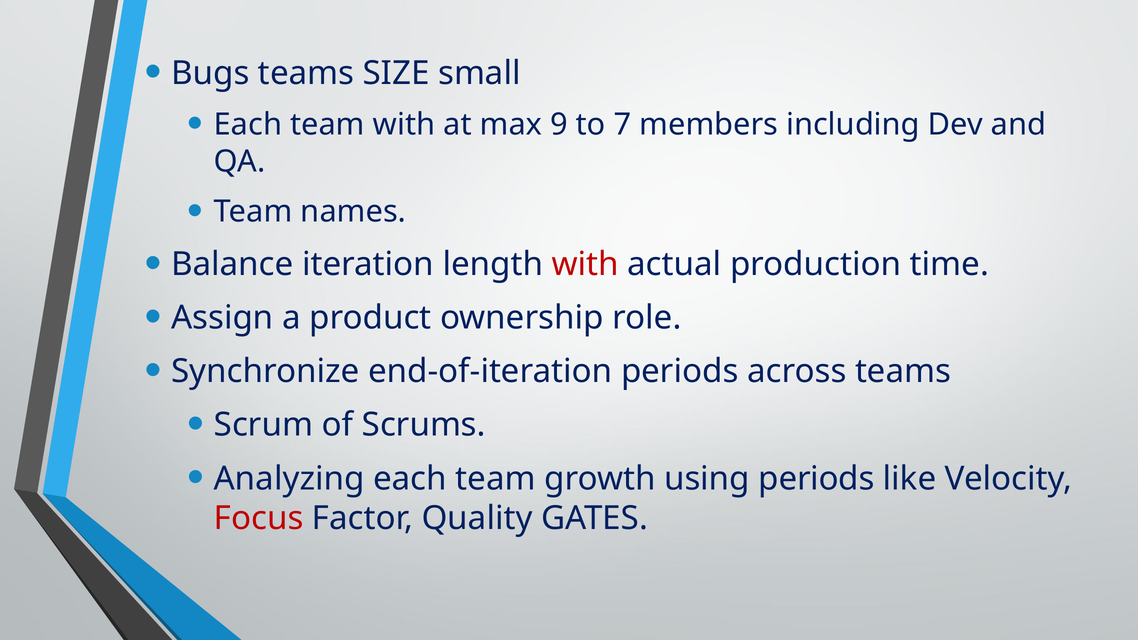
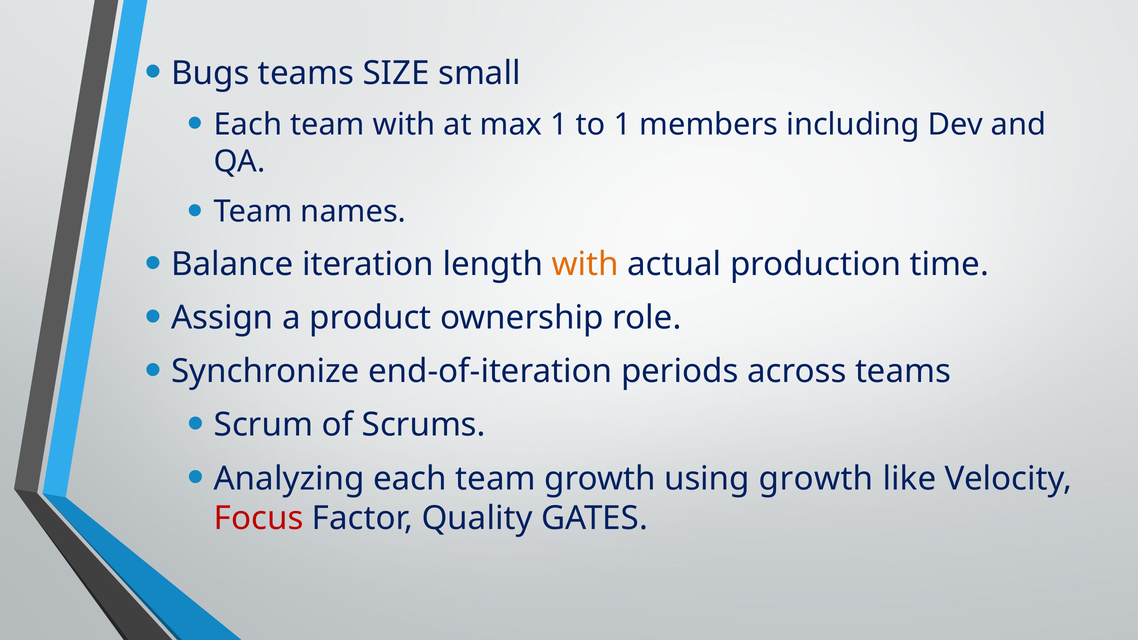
max 9: 9 -> 1
to 7: 7 -> 1
with at (585, 264) colour: red -> orange
using periods: periods -> growth
